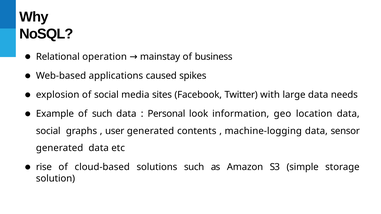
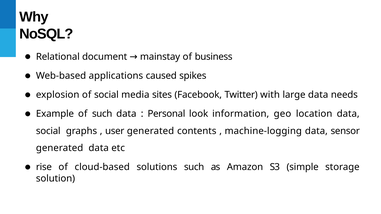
operation: operation -> document
